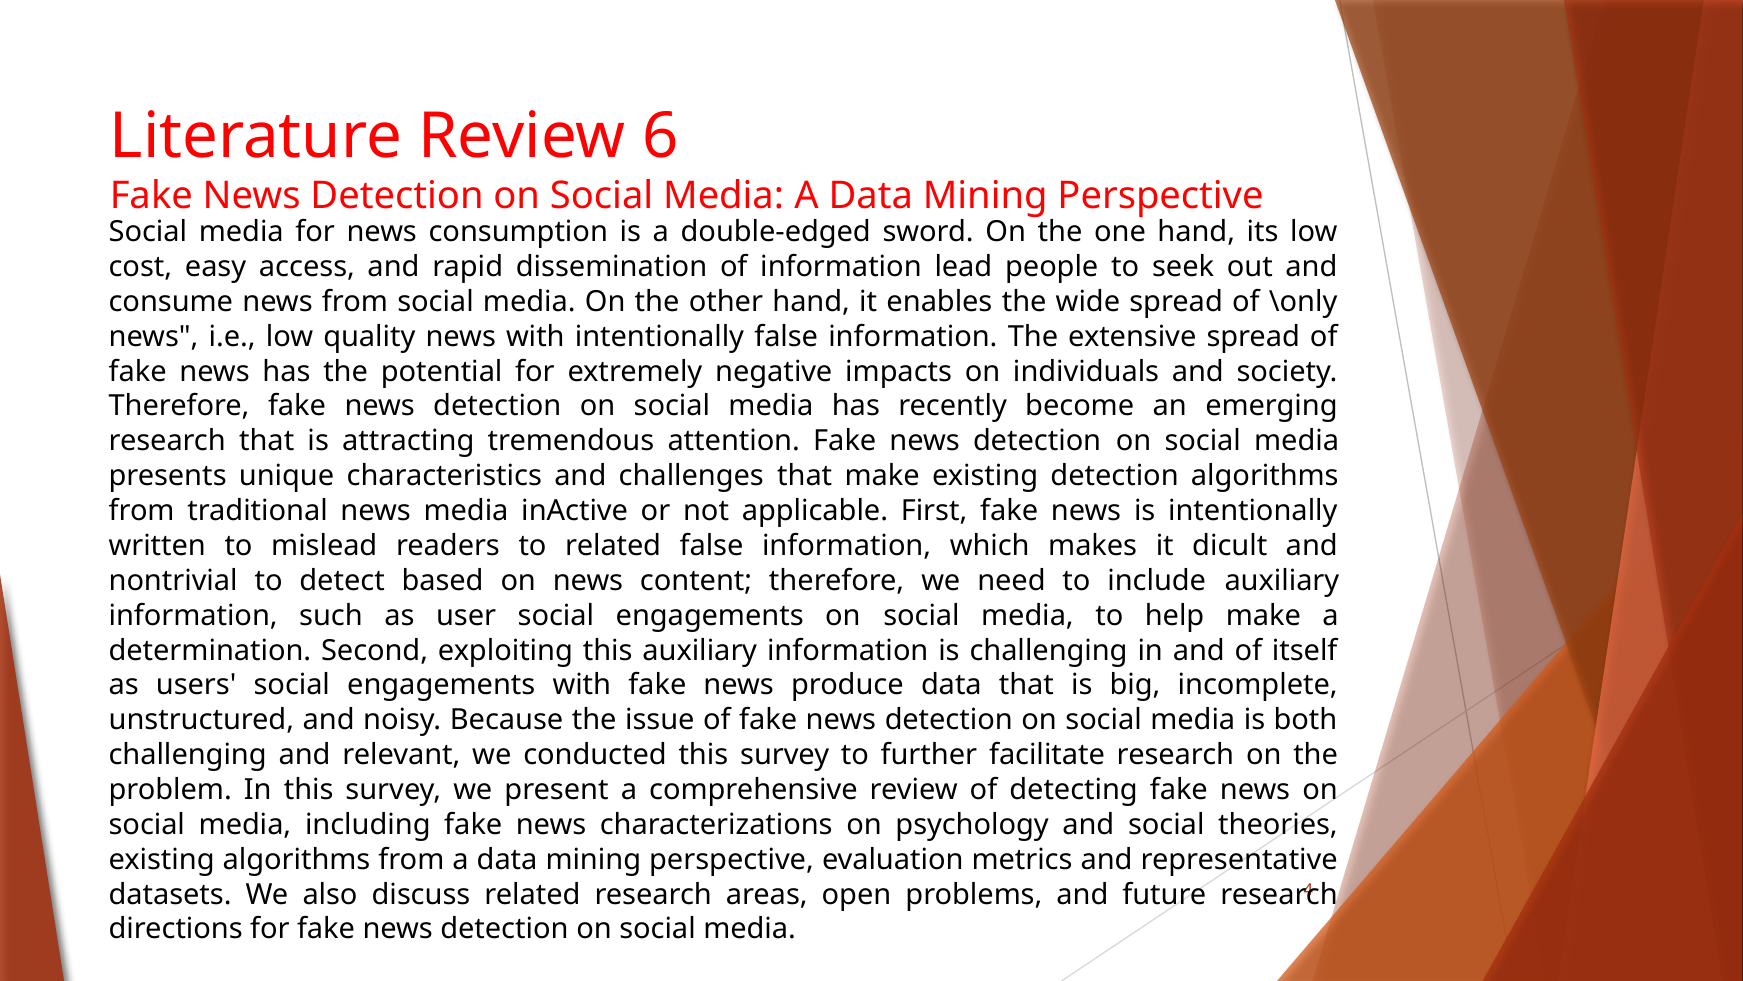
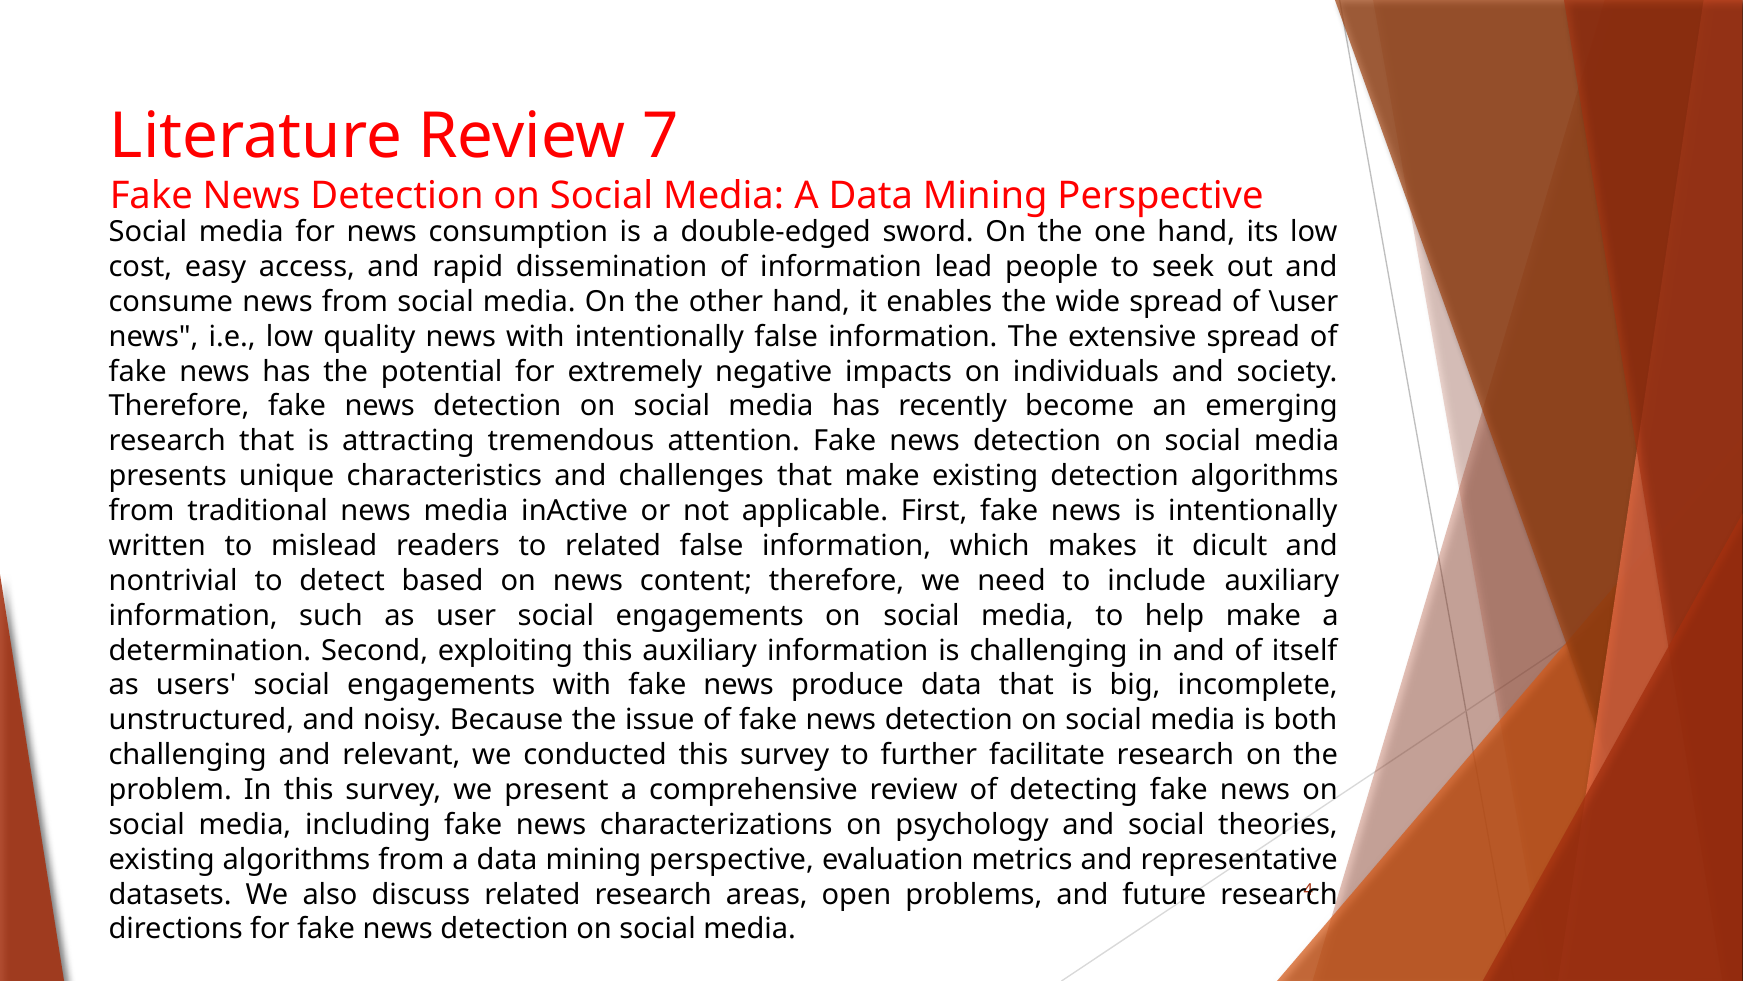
6: 6 -> 7
\only: \only -> \user
